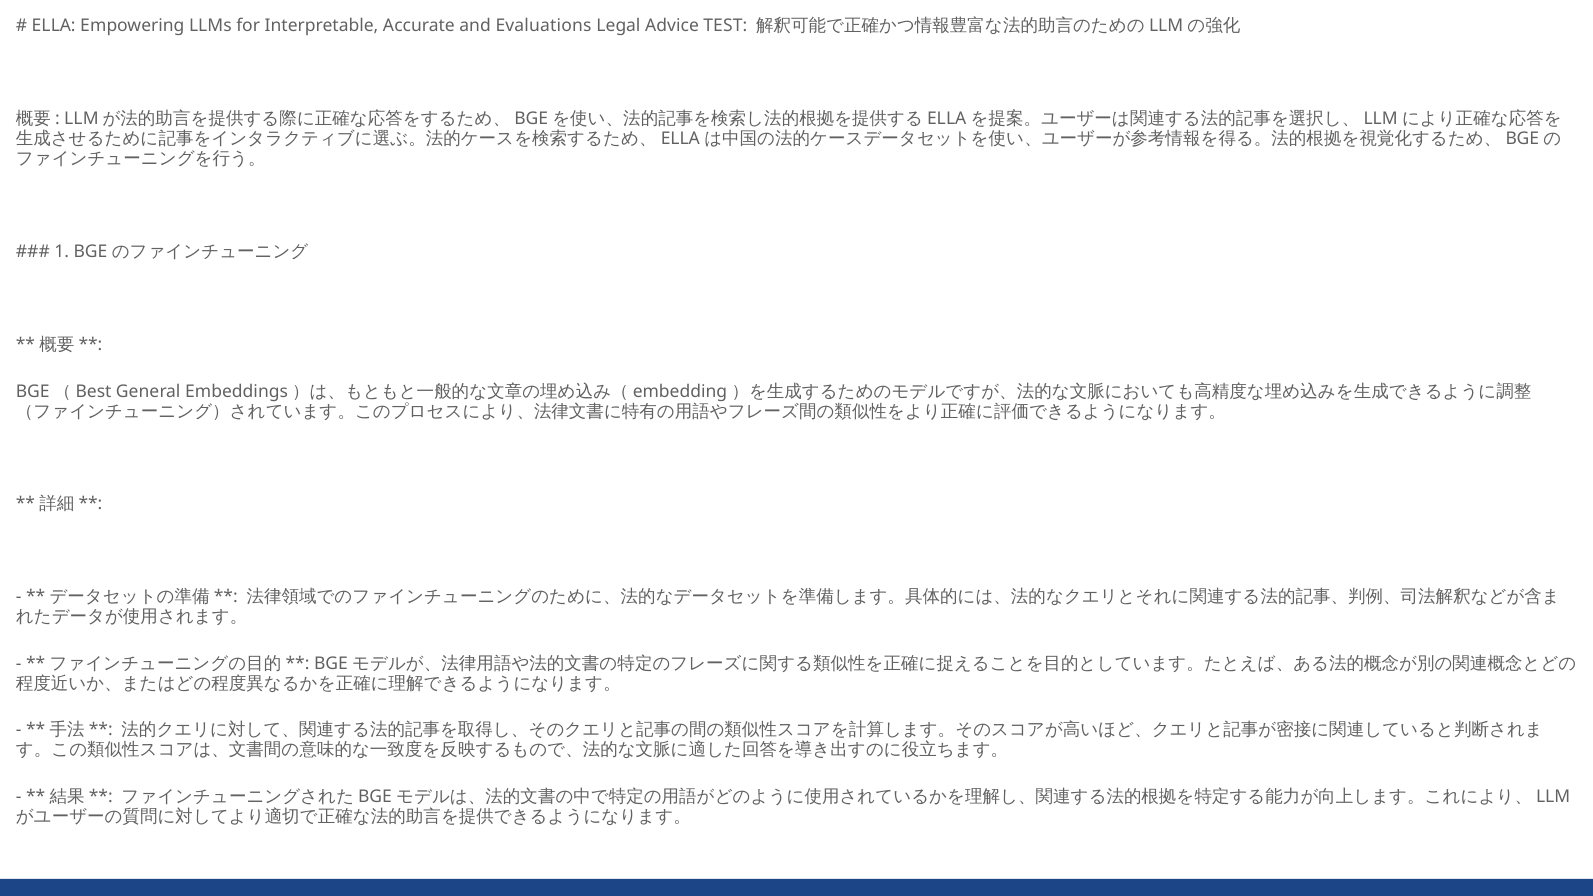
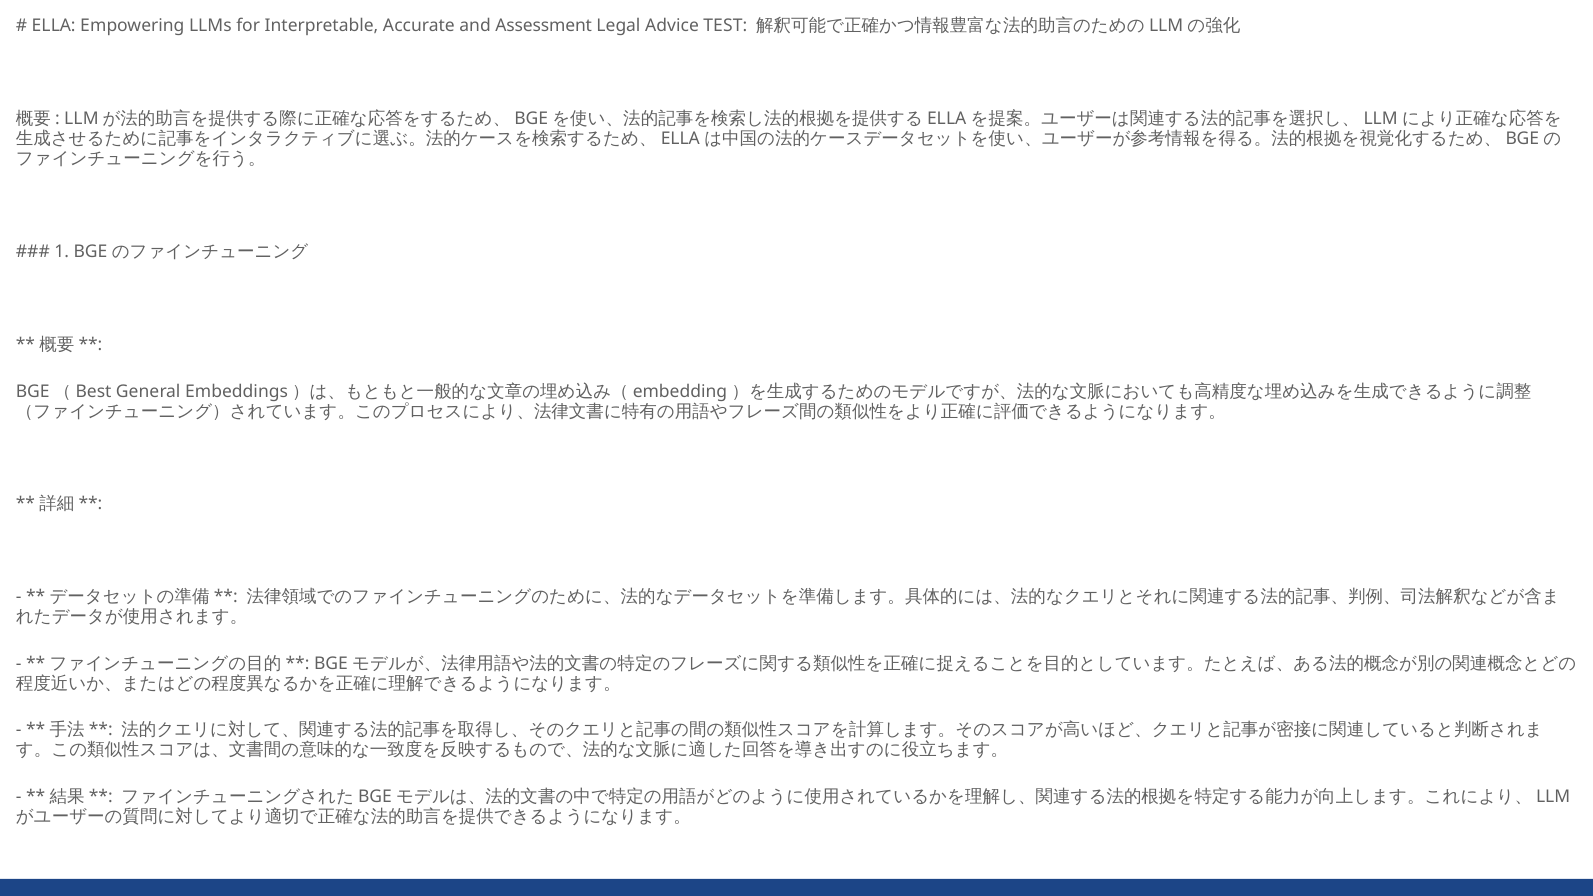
Evaluations: Evaluations -> Assessment
